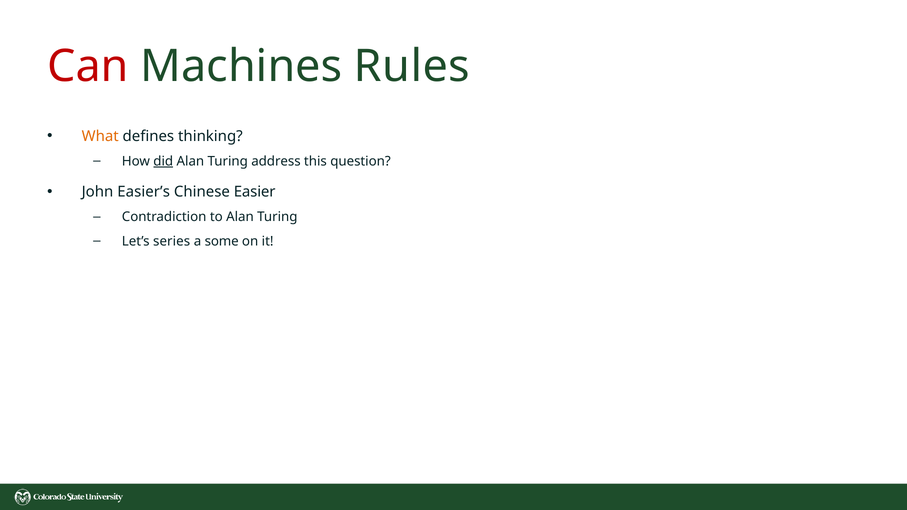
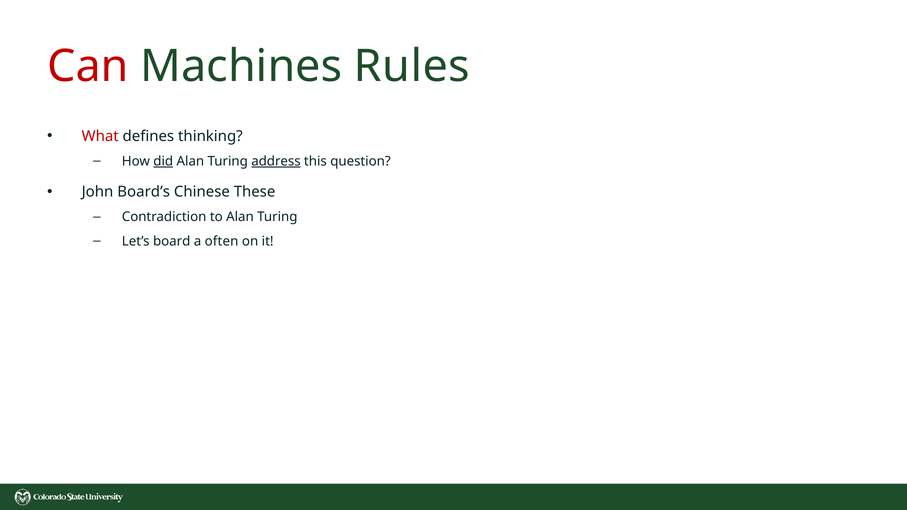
What colour: orange -> red
address underline: none -> present
Easier’s: Easier’s -> Board’s
Easier: Easier -> These
series: series -> board
some: some -> often
